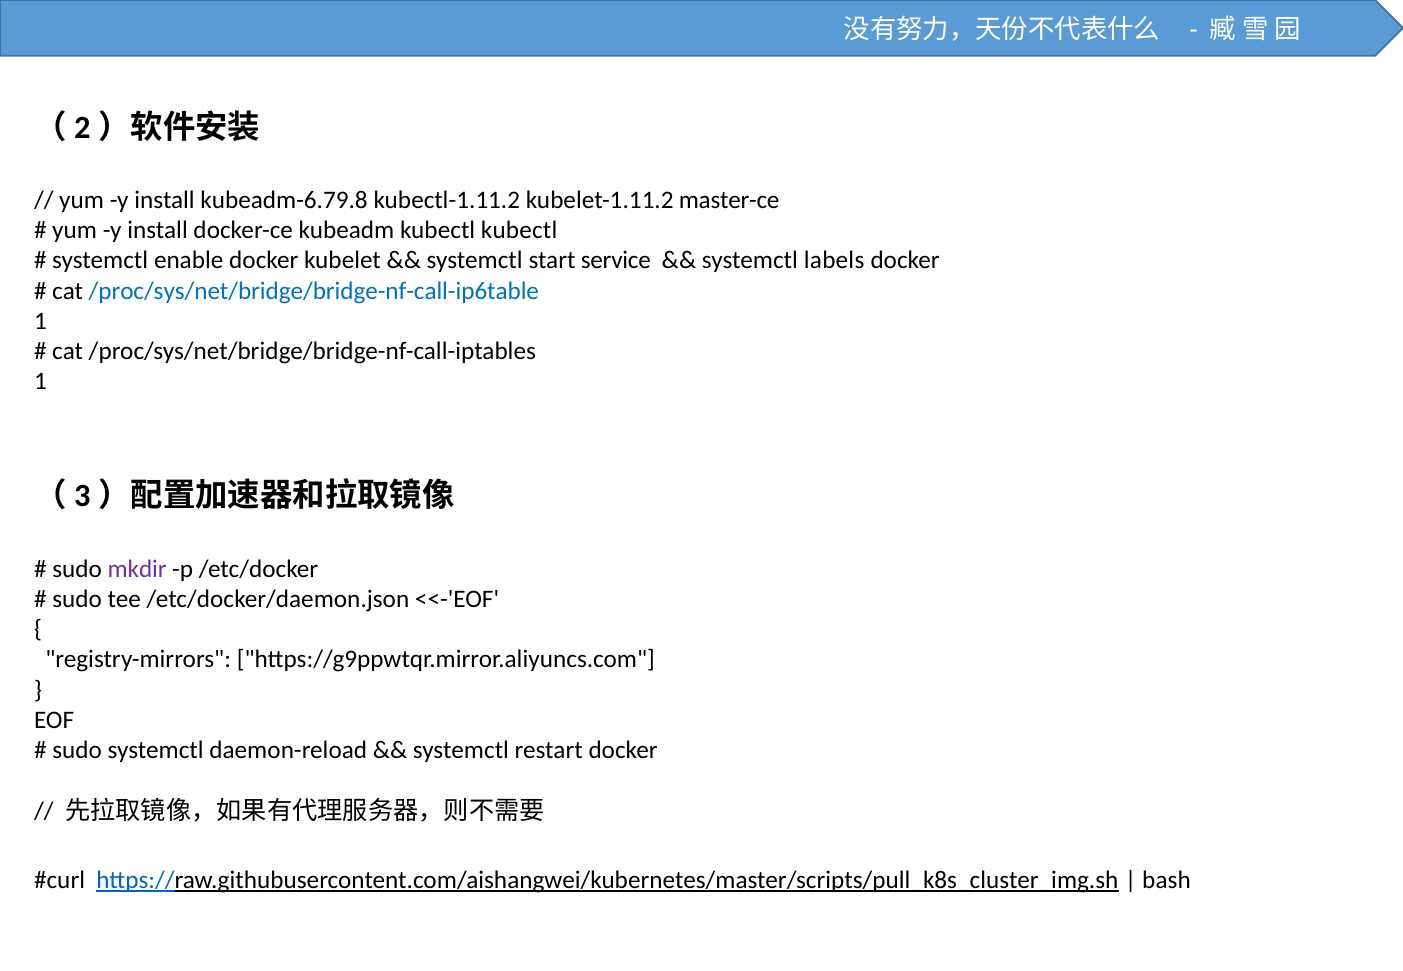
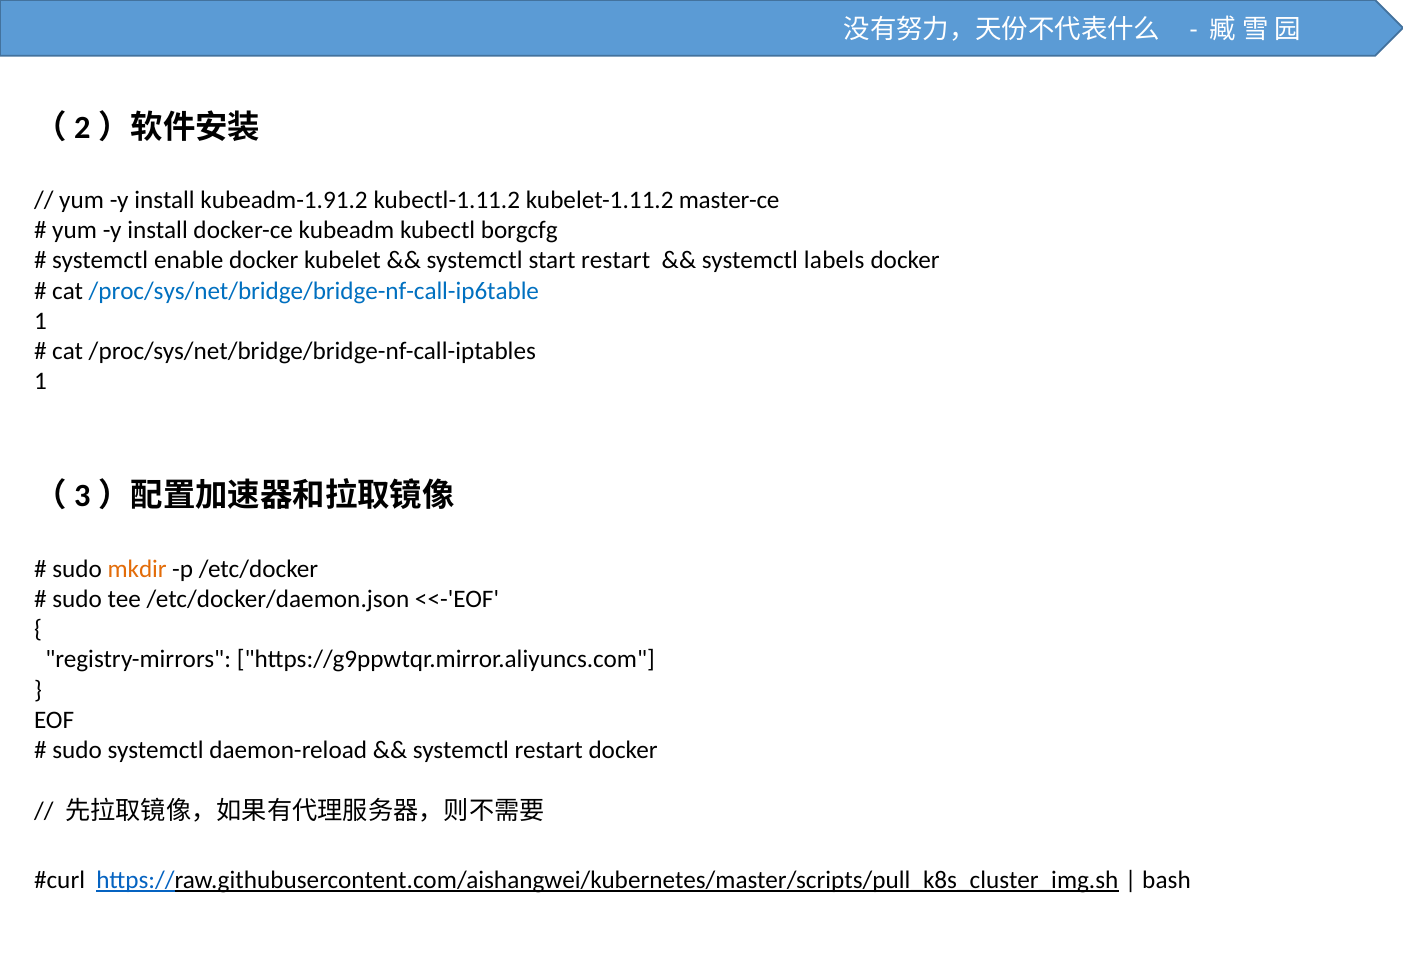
kubeadm-6.79.8: kubeadm-6.79.8 -> kubeadm-1.91.2
kubectl kubectl: kubectl -> borgcfg
start service: service -> restart
mkdir colour: purple -> orange
